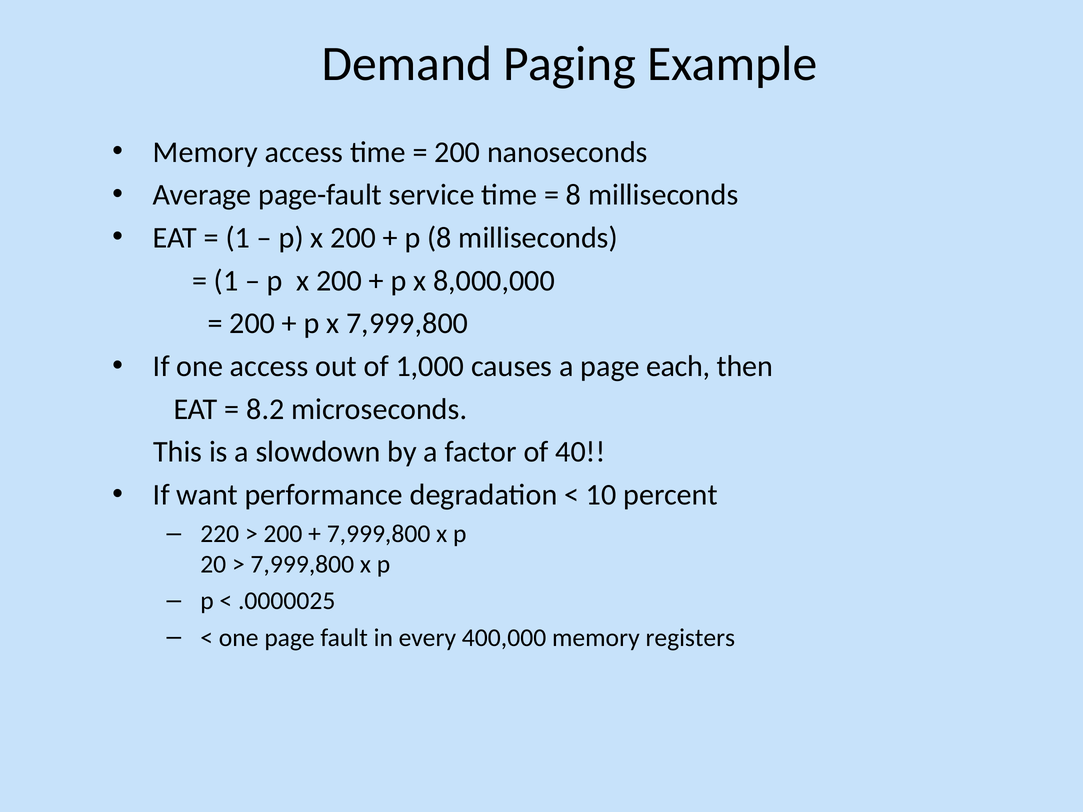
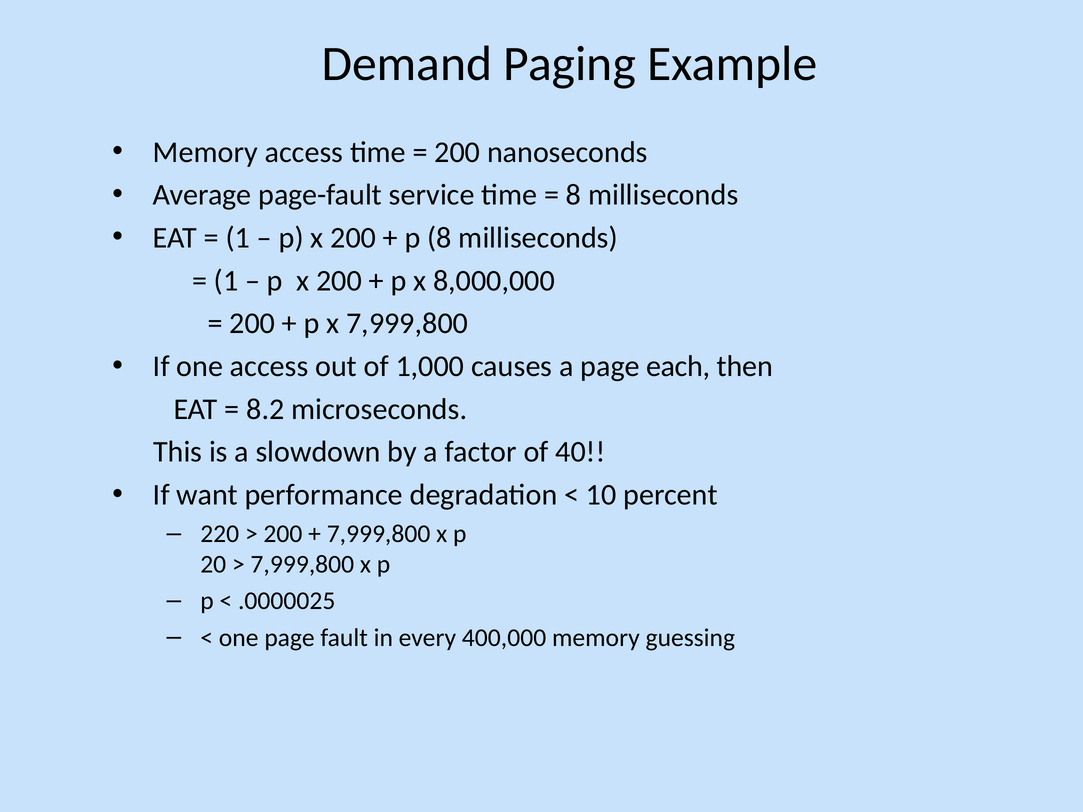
registers: registers -> guessing
